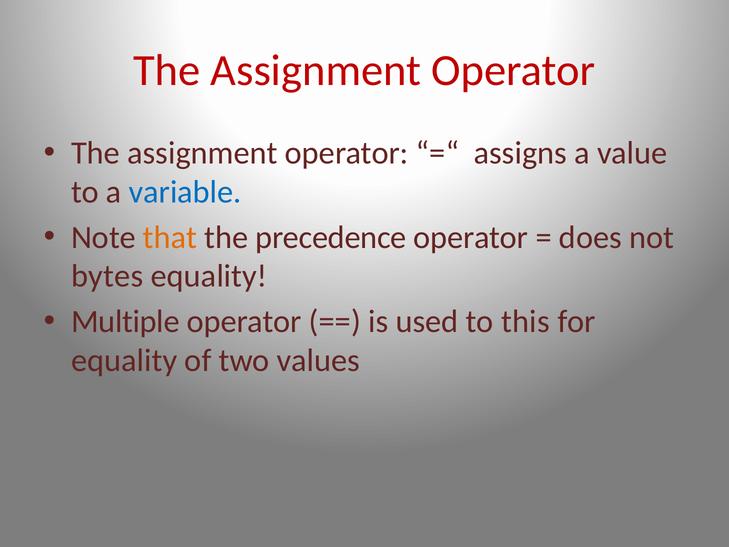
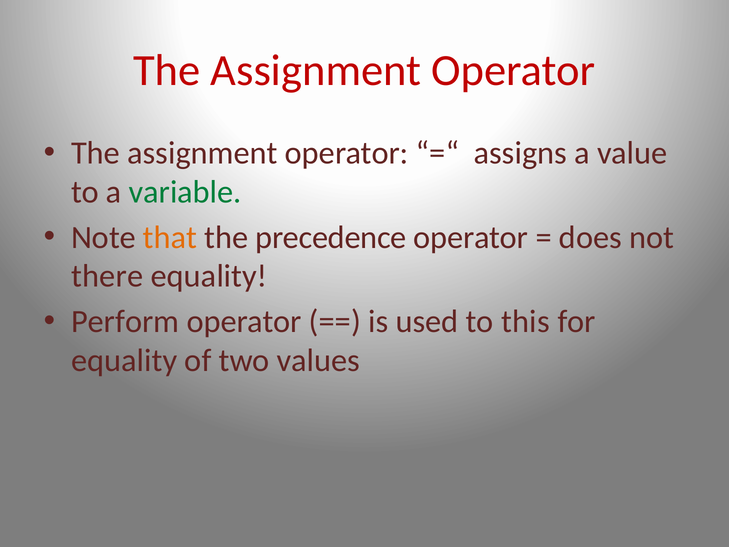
variable colour: blue -> green
bytes: bytes -> there
Multiple: Multiple -> Perform
